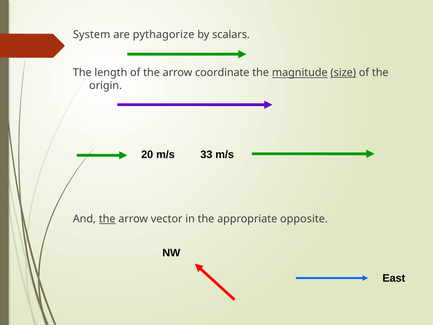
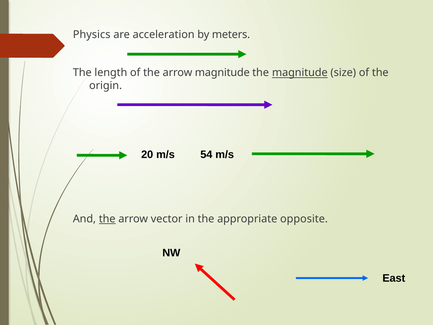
System: System -> Physics
pythagorize: pythagorize -> acceleration
scalars: scalars -> meters
arrow coordinate: coordinate -> magnitude
size underline: present -> none
33: 33 -> 54
